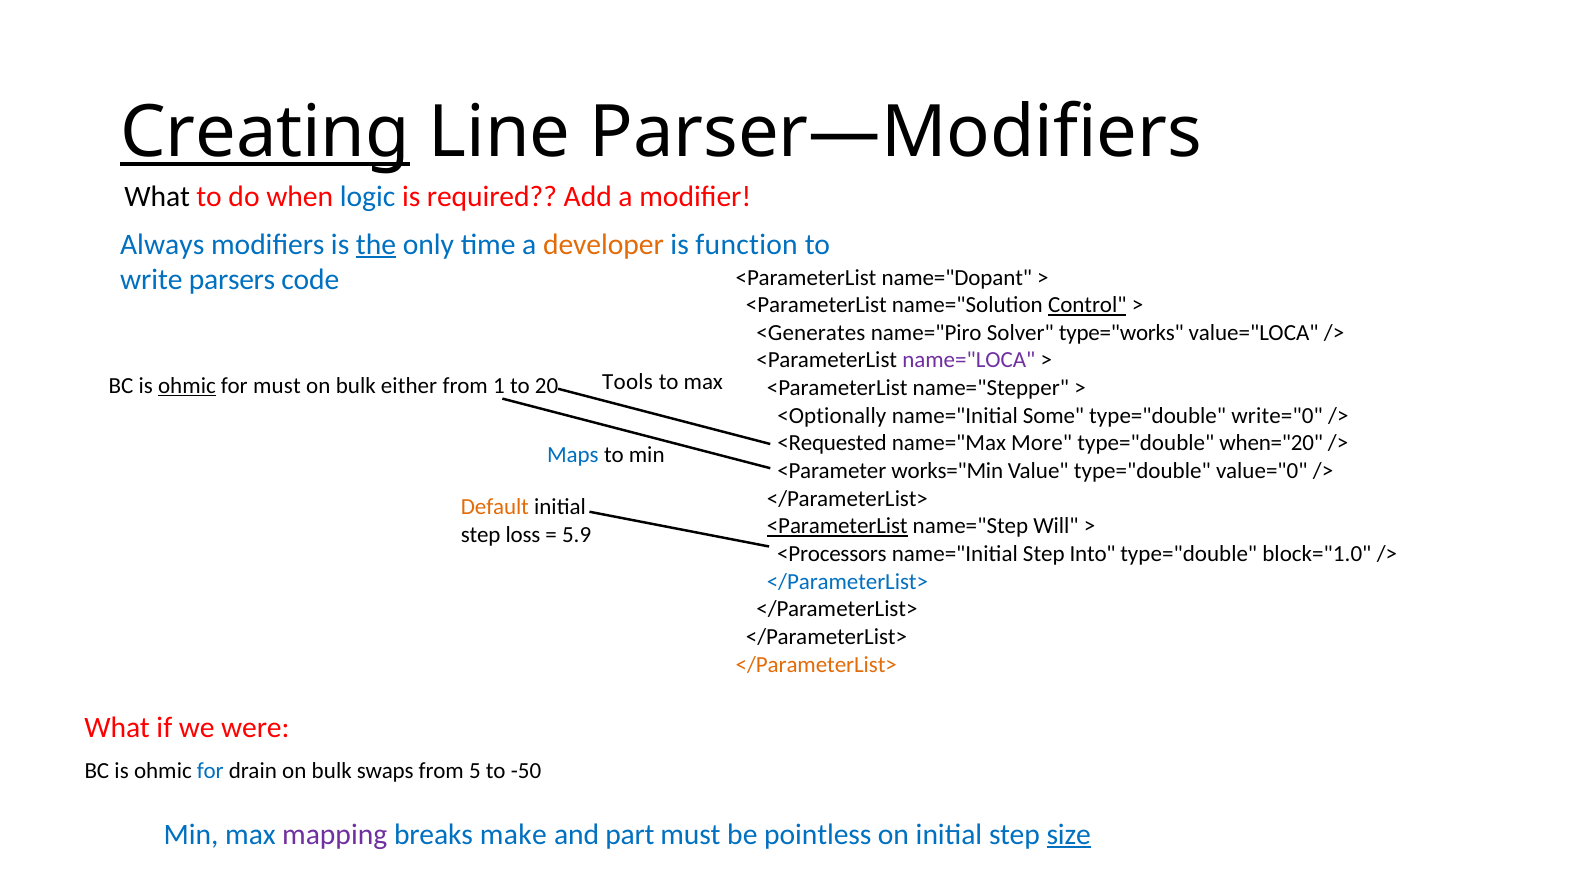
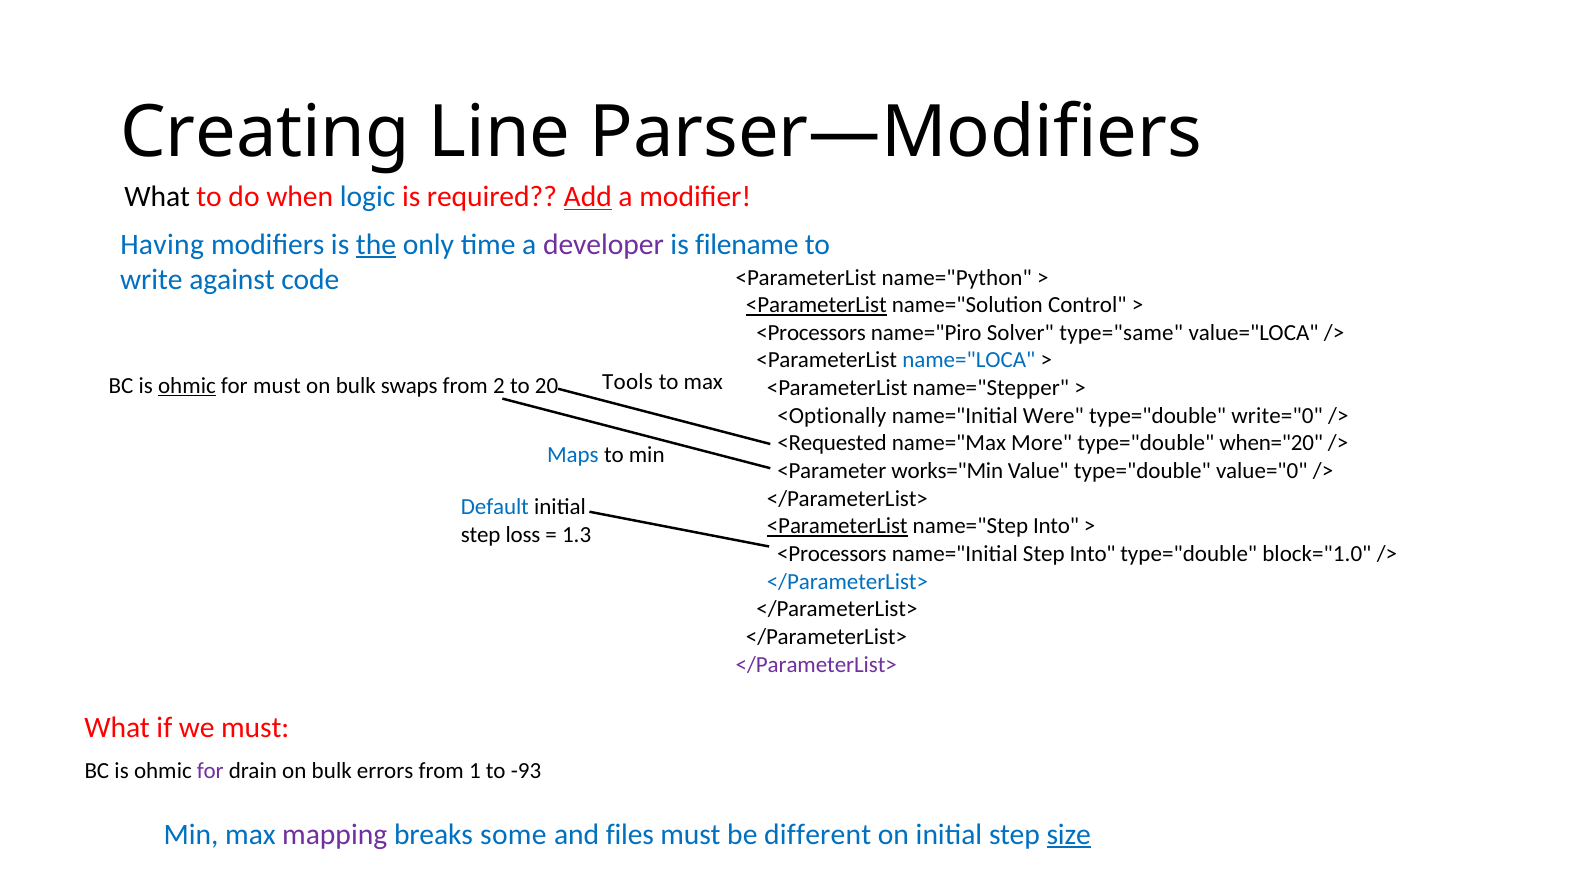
Creating underline: present -> none
Add underline: none -> present
Always: Always -> Having
developer colour: orange -> purple
function: function -> filename
parsers: parsers -> against
name="Dopant: name="Dopant -> name="Python
<ParameterList at (816, 305) underline: none -> present
Control underline: present -> none
<Generates at (811, 333): <Generates -> <Processors
type="works: type="works -> type="same
name="LOCA colour: purple -> blue
either: either -> swaps
1: 1 -> 2
Some: Some -> Were
Default colour: orange -> blue
name="Step Will: Will -> Into
5.9: 5.9 -> 1.3
</ParameterList> at (816, 664) colour: orange -> purple
we were: were -> must
for at (210, 771) colour: blue -> purple
swaps: swaps -> errors
5: 5 -> 1
-50: -50 -> -93
make: make -> some
part: part -> files
pointless: pointless -> different
